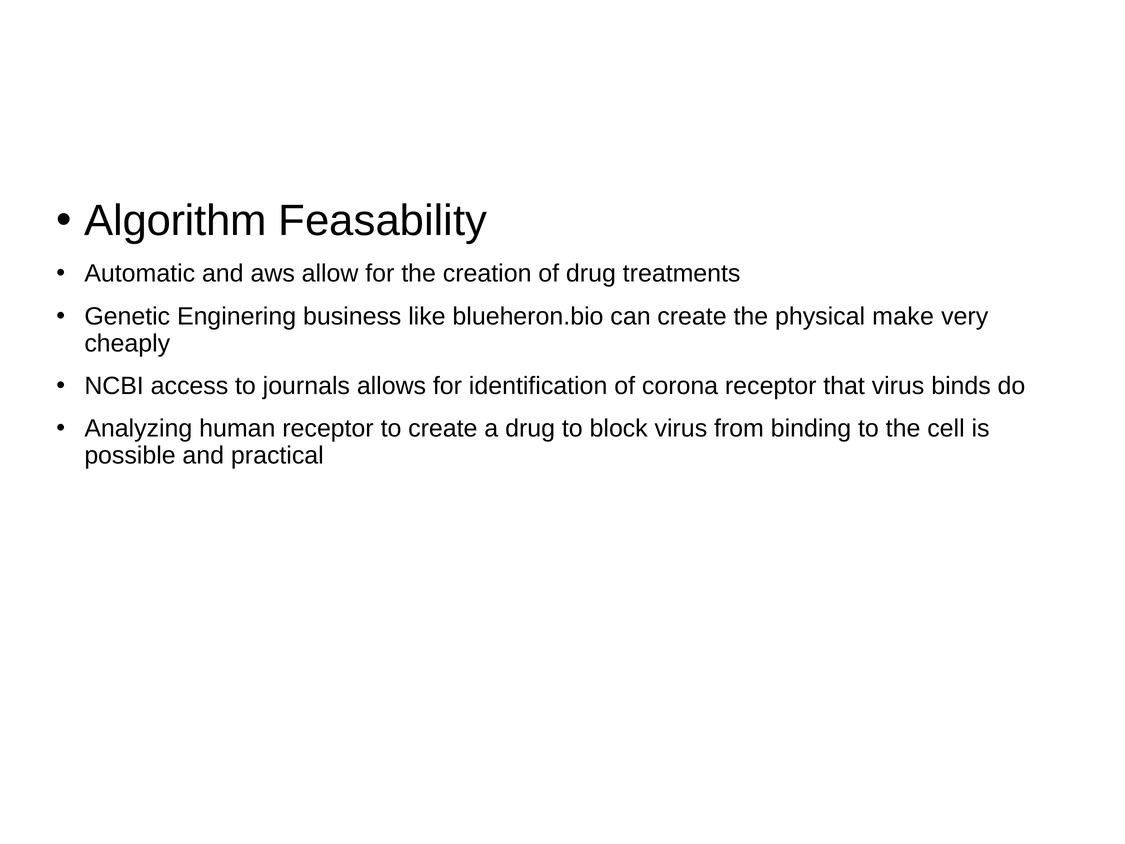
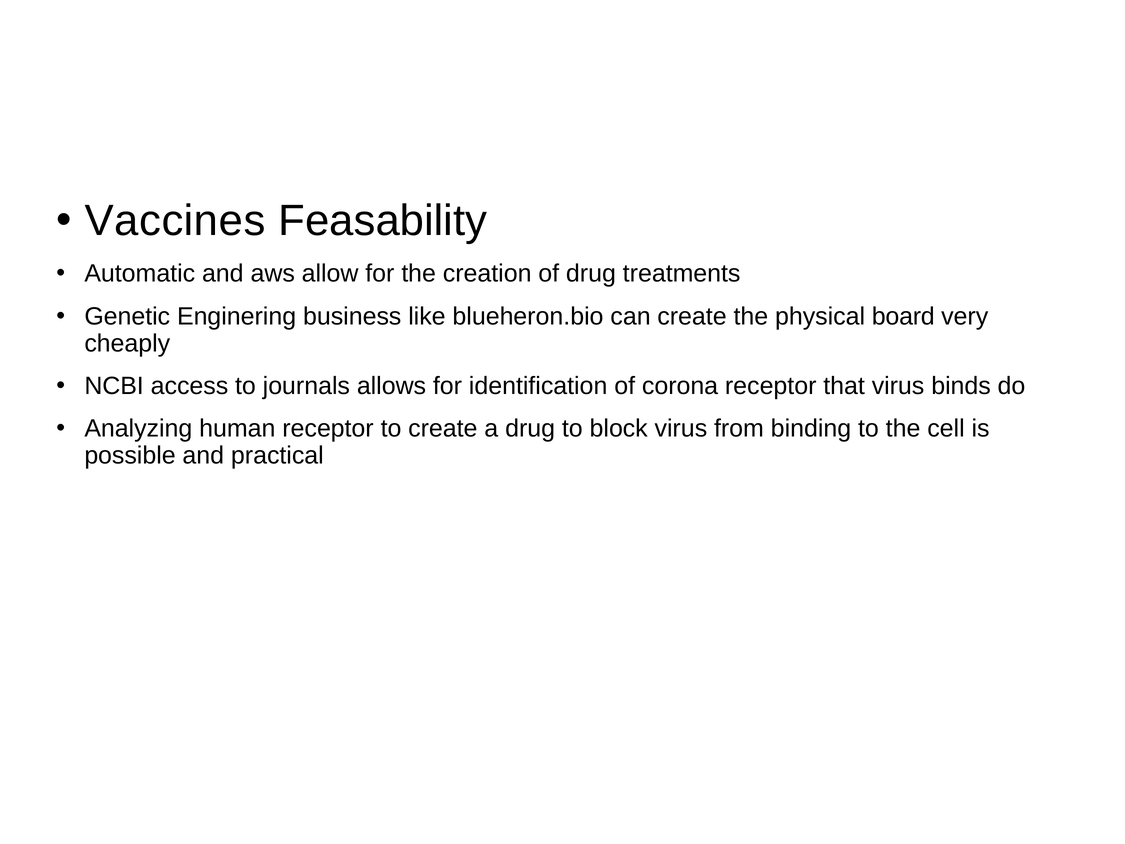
Algorithm: Algorithm -> Vaccines
make: make -> board
